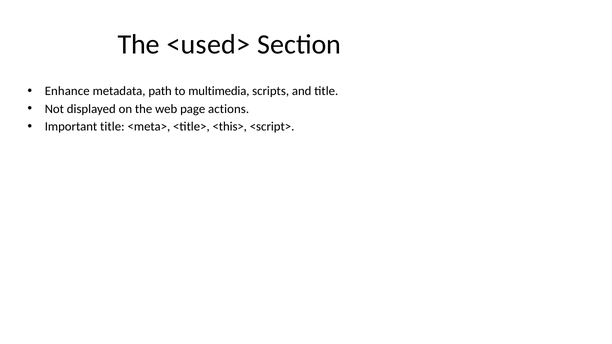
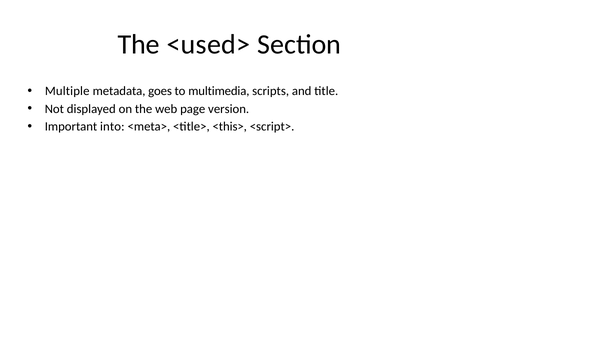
Enhance: Enhance -> Multiple
path: path -> goes
actions: actions -> version
Important title: title -> into
